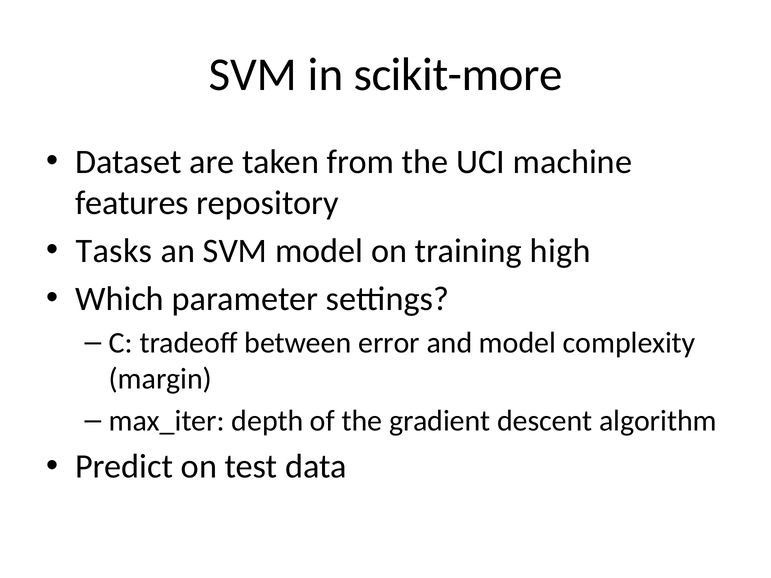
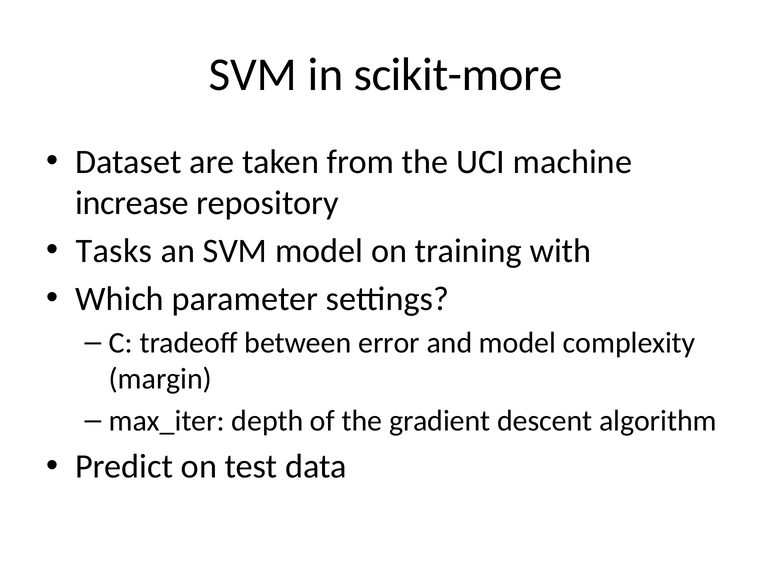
features: features -> increase
high: high -> with
